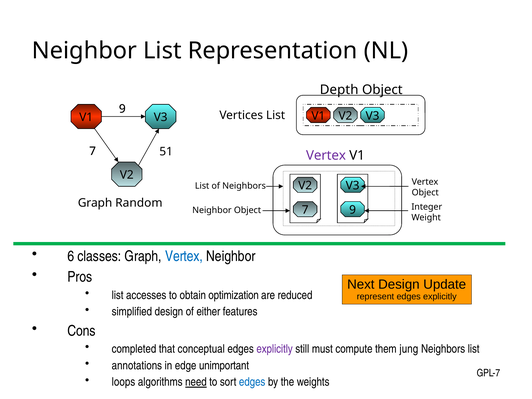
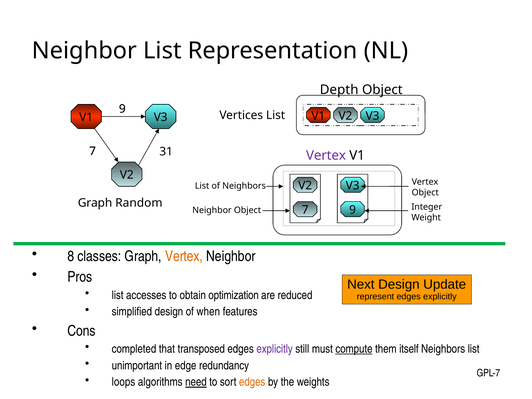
51: 51 -> 31
6: 6 -> 8
Vertex at (184, 256) colour: blue -> orange
either: either -> when
conceptual: conceptual -> transposed
compute underline: none -> present
jung: jung -> itself
annotations: annotations -> unimportant
unimportant: unimportant -> redundancy
edges at (252, 382) colour: blue -> orange
